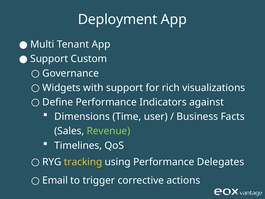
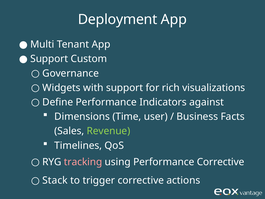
tracking colour: yellow -> pink
Performance Delegates: Delegates -> Corrective
Email: Email -> Stack
